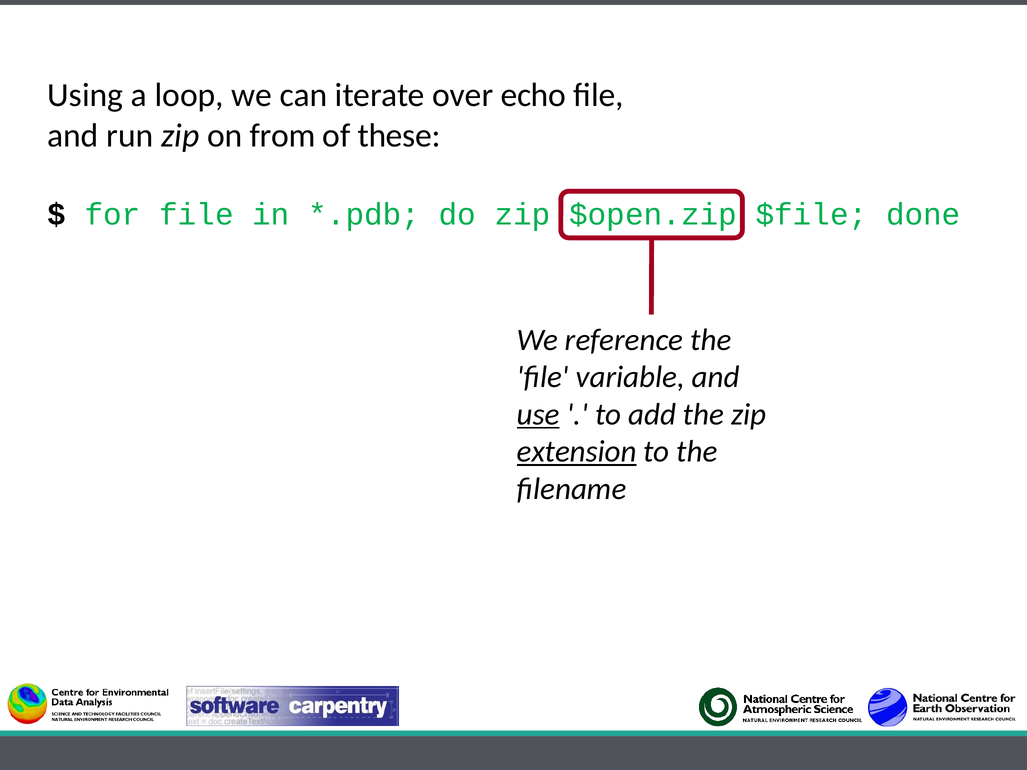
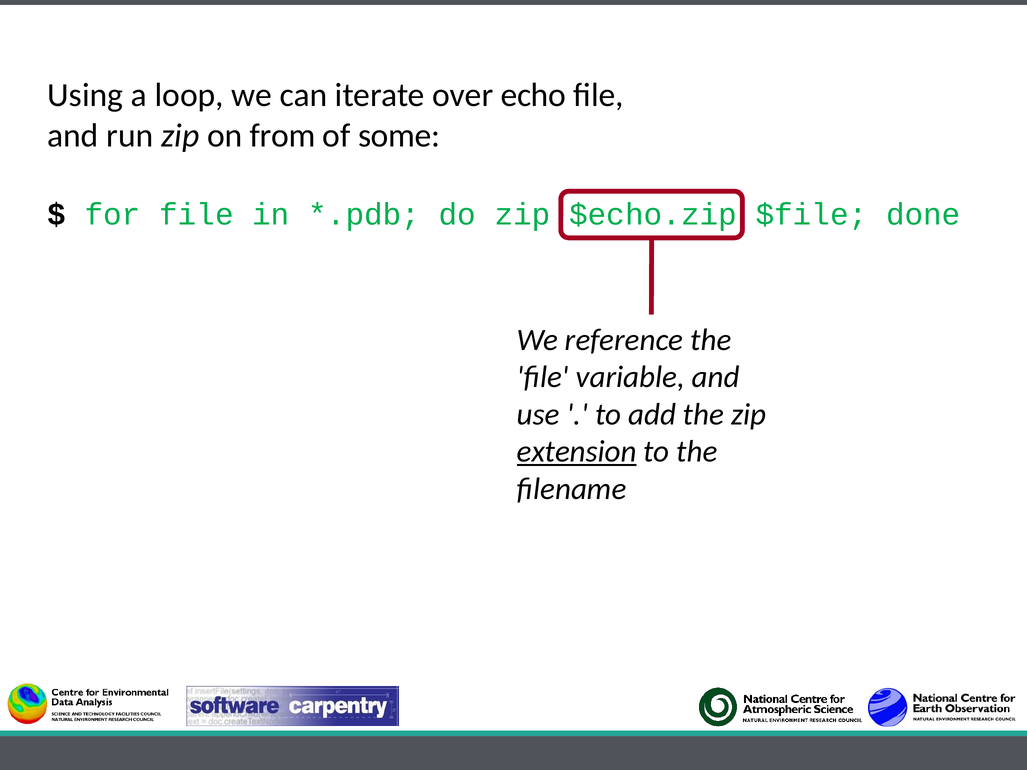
these: these -> some
$open.zip: $open.zip -> $echo.zip
use underline: present -> none
